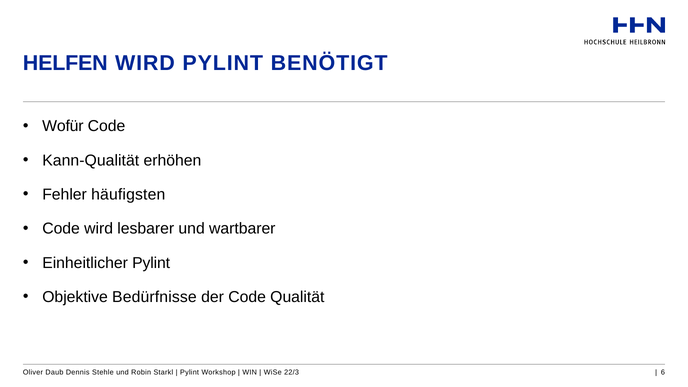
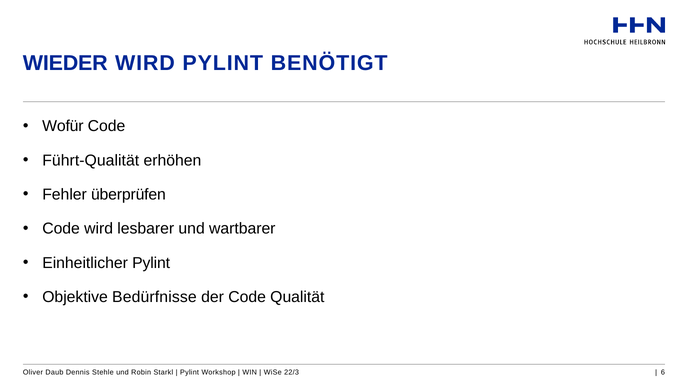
HELFEN: HELFEN -> WIEDER
Kann-Qualität: Kann-Qualität -> Führt-Qualität
häufigsten: häufigsten -> überprüfen
